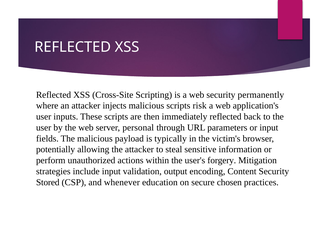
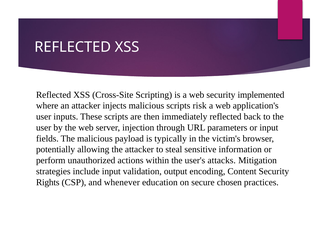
permanently: permanently -> implemented
personal: personal -> injection
forgery: forgery -> attacks
Stored: Stored -> Rights
